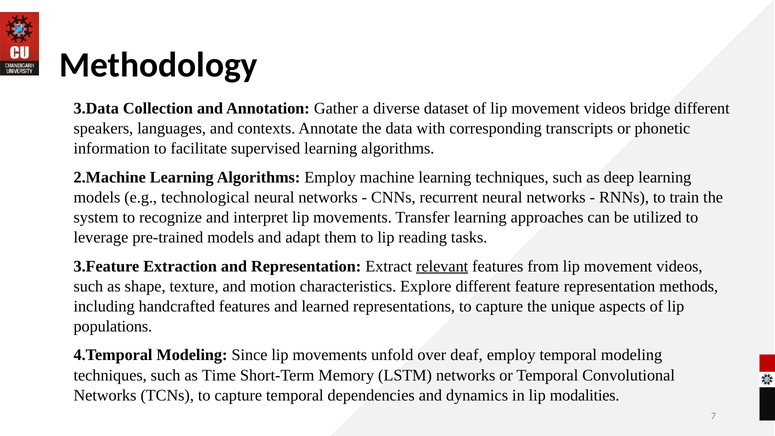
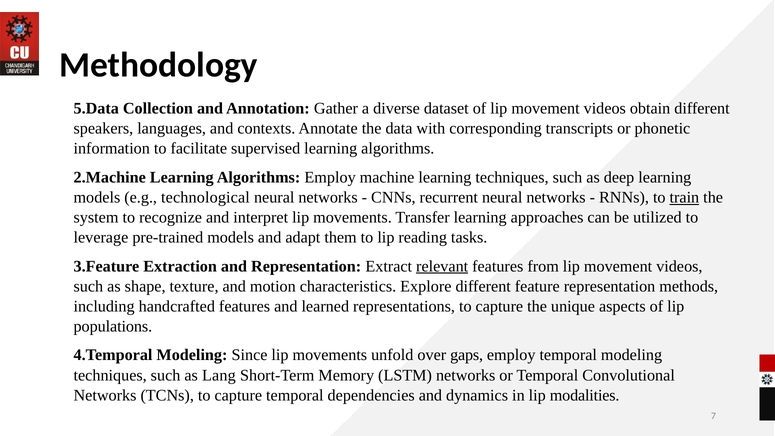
3.Data: 3.Data -> 5.Data
bridge: bridge -> obtain
train underline: none -> present
deaf: deaf -> gaps
Time: Time -> Lang
